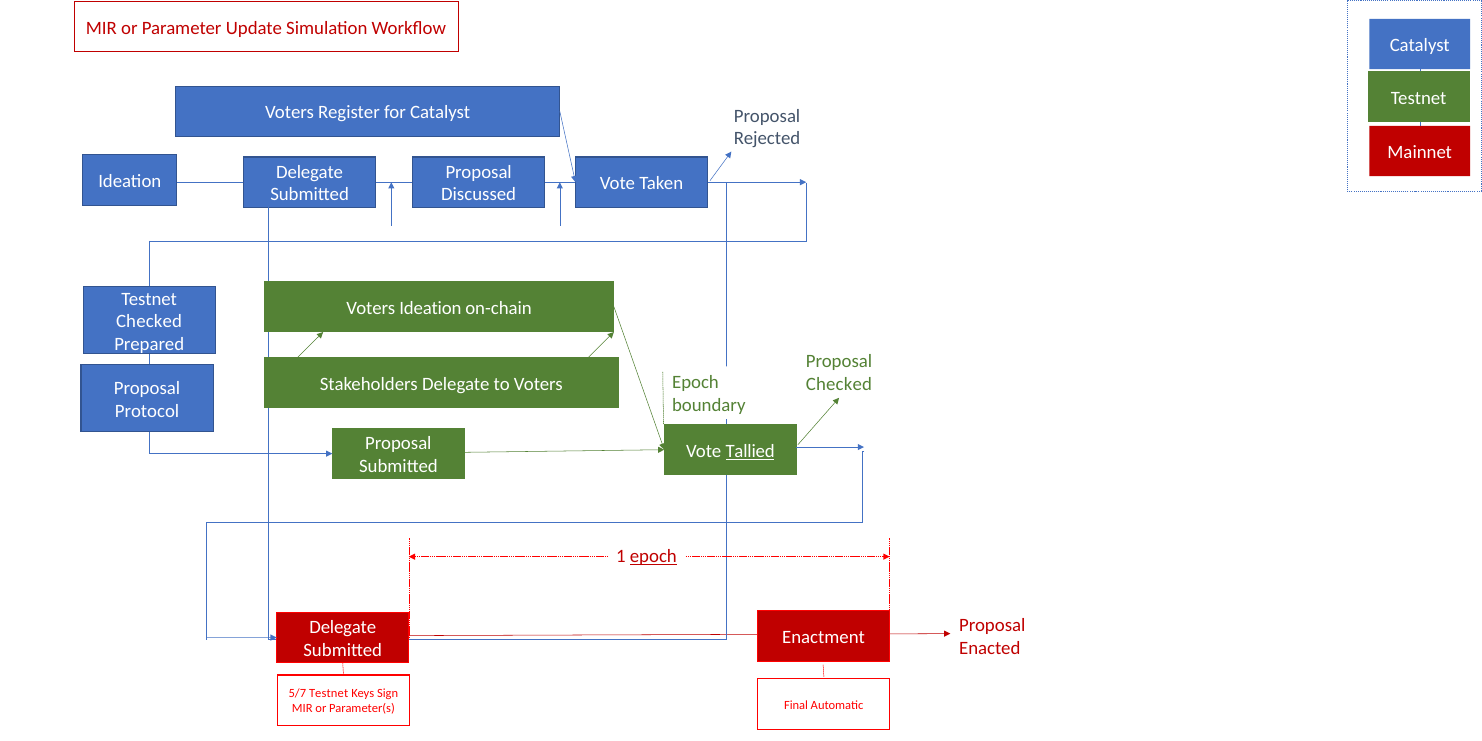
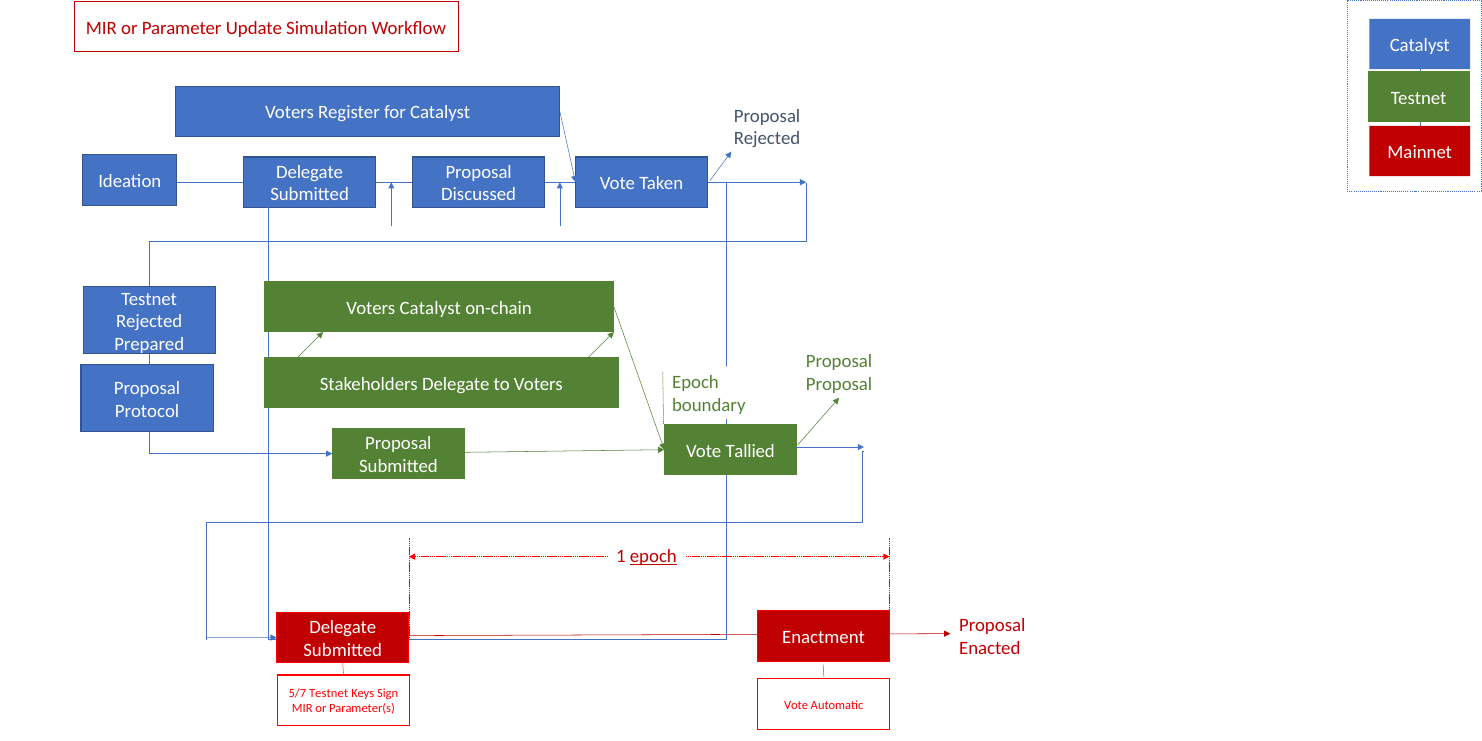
Voters Ideation: Ideation -> Catalyst
Checked at (149, 321): Checked -> Rejected
Checked at (839, 384): Checked -> Proposal
Tallied underline: present -> none
Parameter(s Final: Final -> Vote
